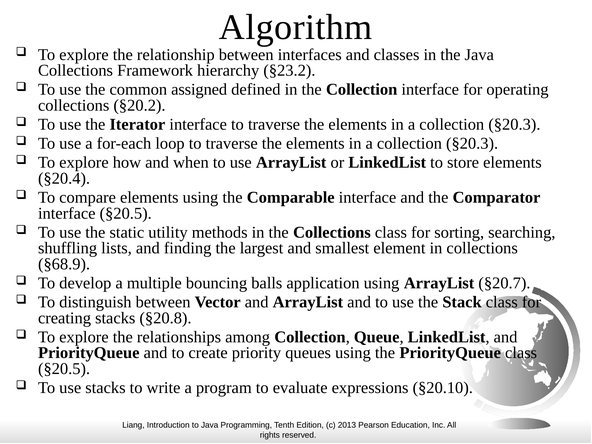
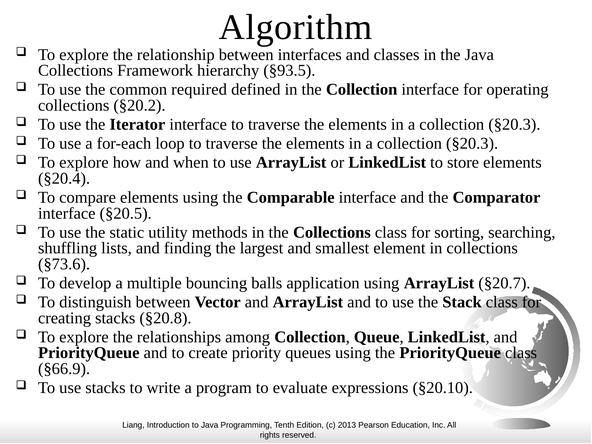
§23.2: §23.2 -> §93.5
assigned: assigned -> required
§68.9: §68.9 -> §73.6
§20.5 at (64, 369): §20.5 -> §66.9
